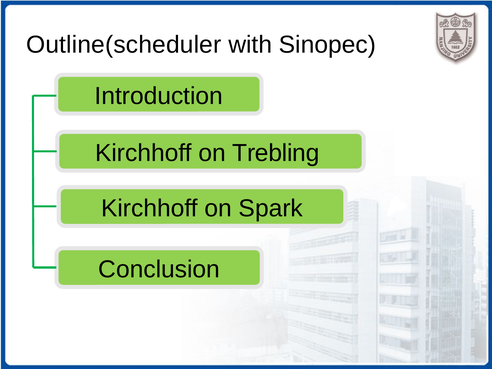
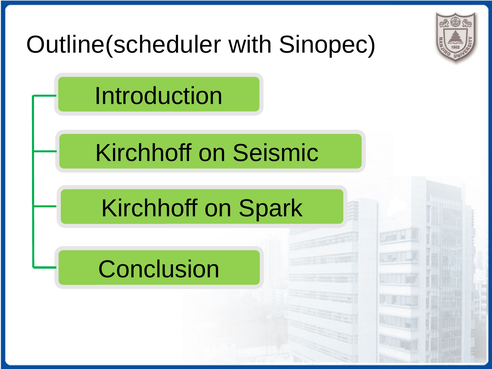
Trebling: Trebling -> Seismic
